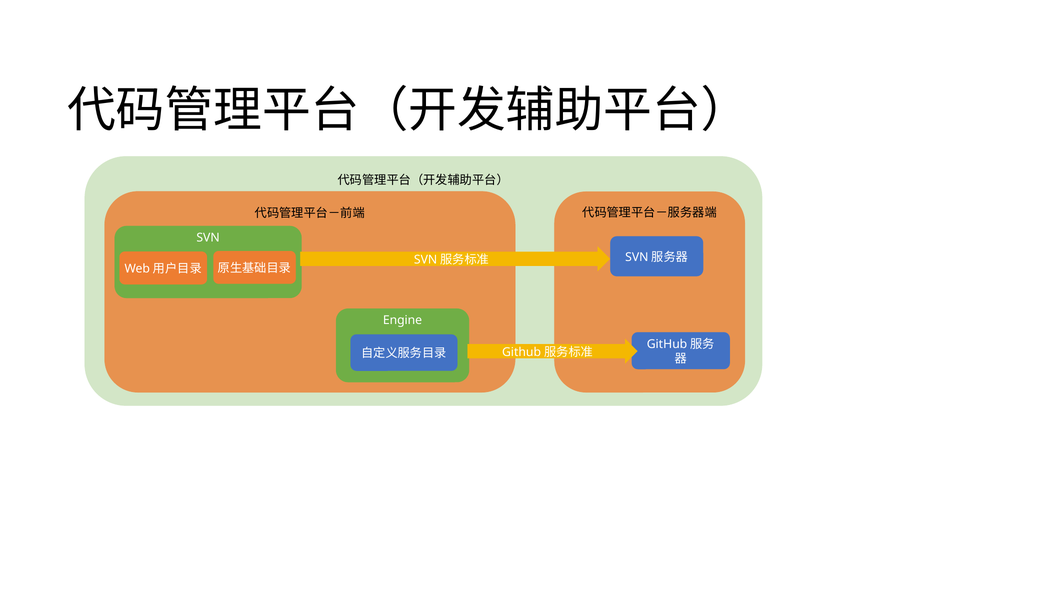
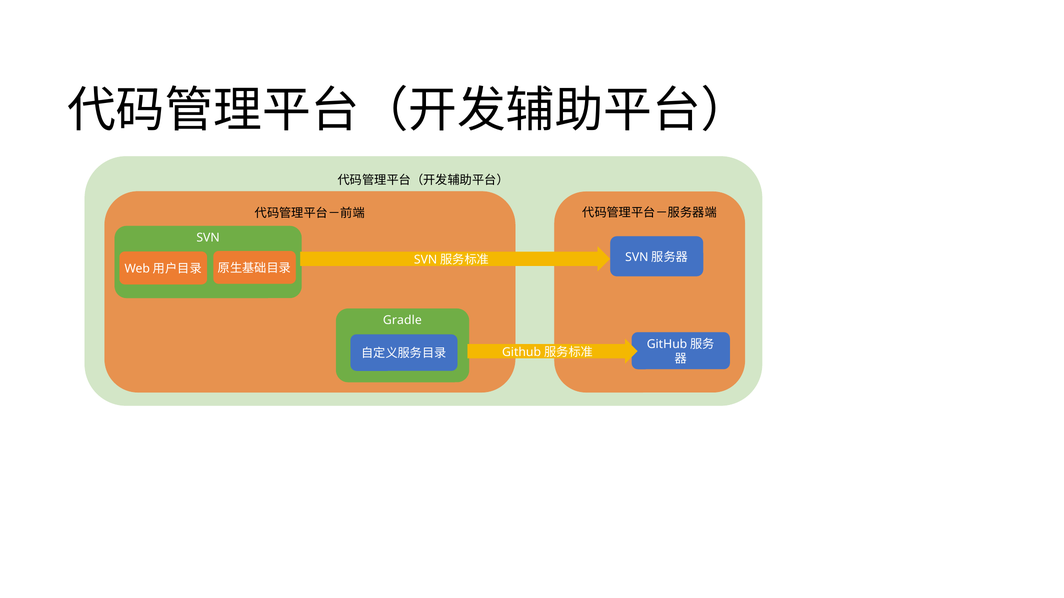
Engine: Engine -> Gradle
